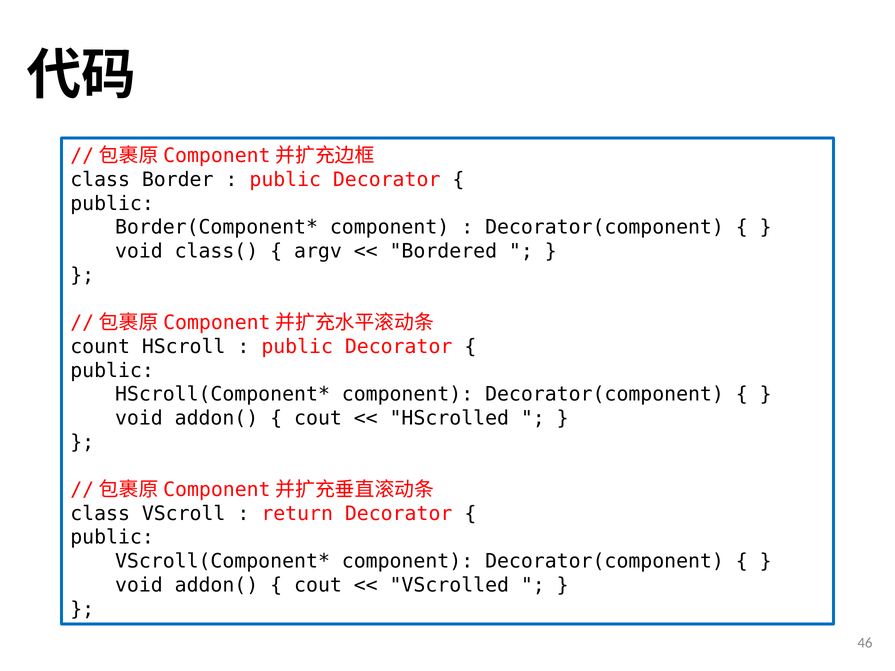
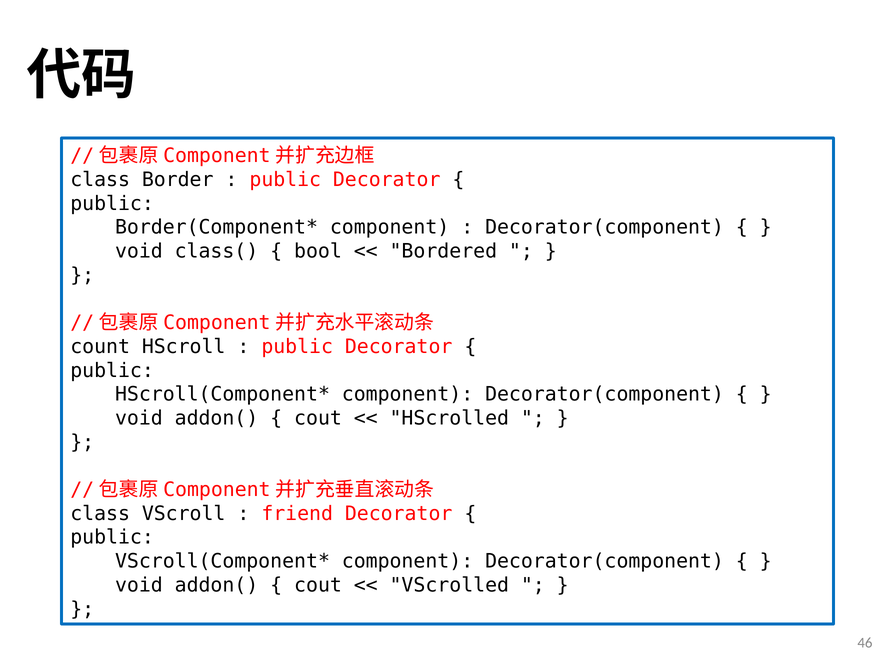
argv: argv -> bool
return: return -> friend
